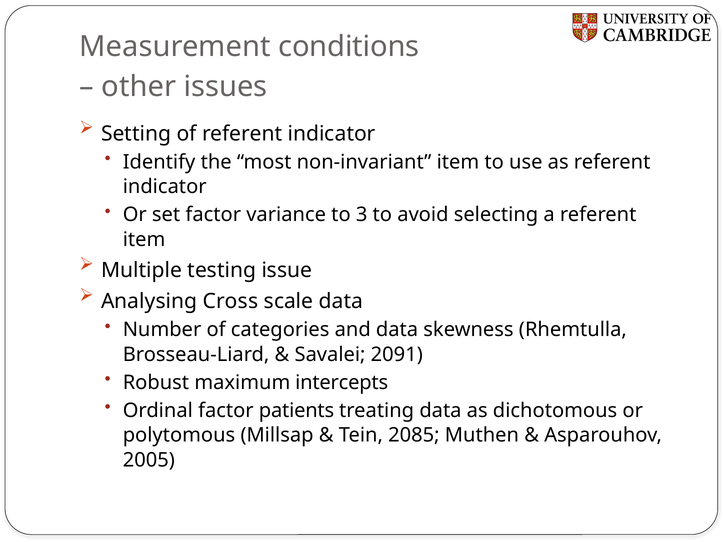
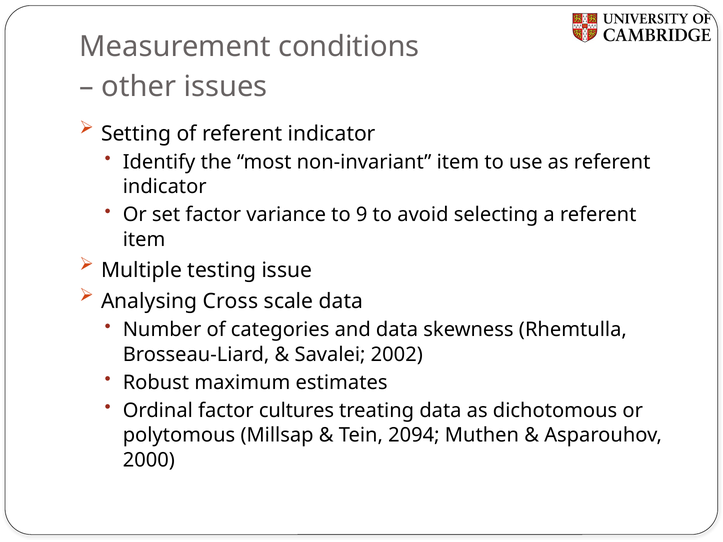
3: 3 -> 9
2091: 2091 -> 2002
intercepts: intercepts -> estimates
patients: patients -> cultures
2085: 2085 -> 2094
2005: 2005 -> 2000
